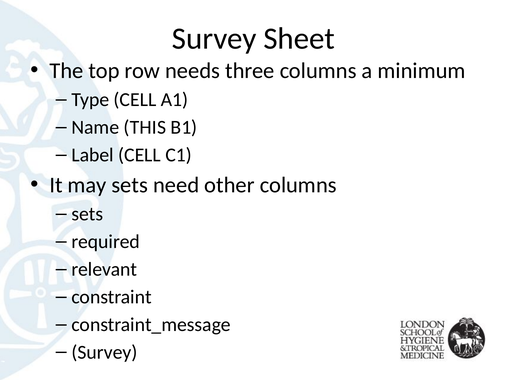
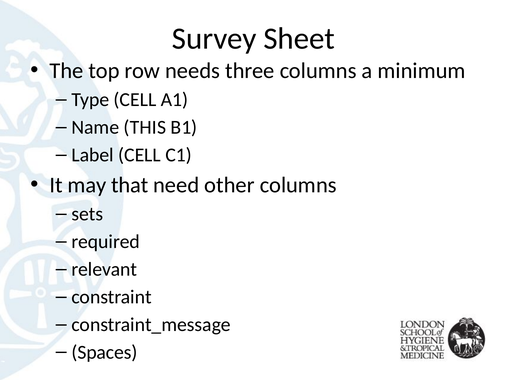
may sets: sets -> that
Survey at (104, 352): Survey -> Spaces
